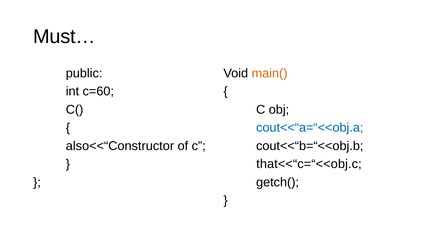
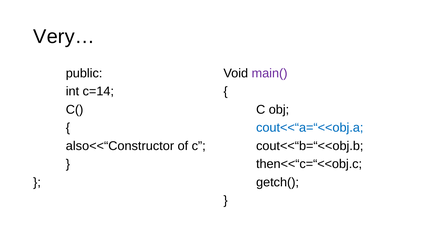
Must…: Must… -> Very…
main( colour: orange -> purple
c=60: c=60 -> c=14
that<<“c=“<<obj.c: that<<“c=“<<obj.c -> then<<“c=“<<obj.c
